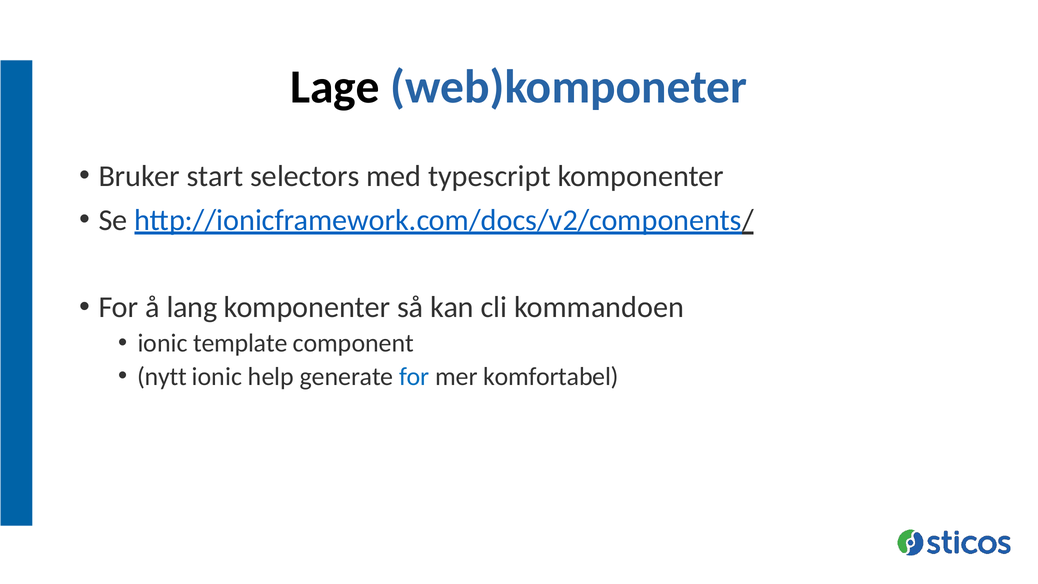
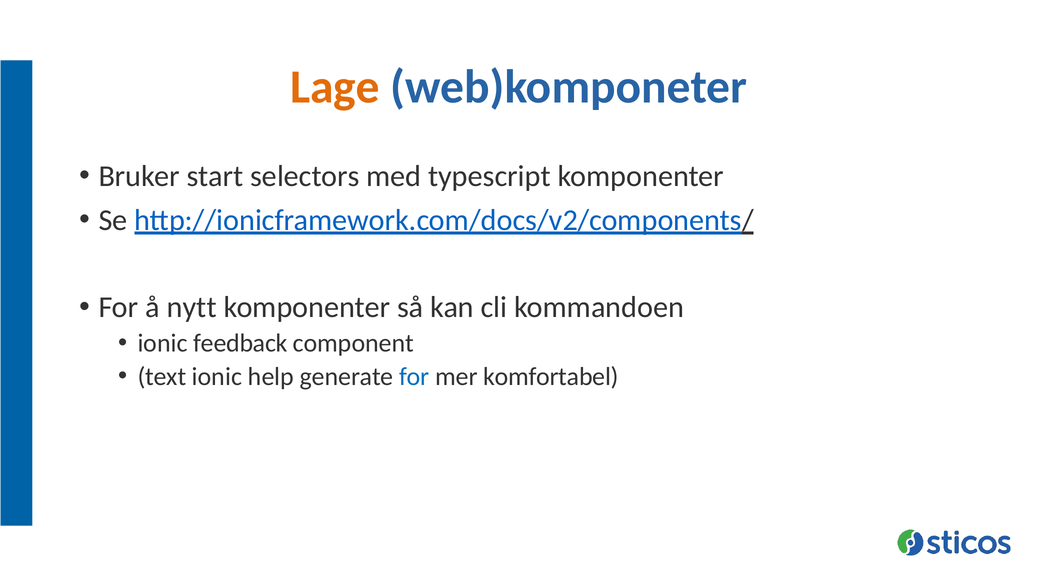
Lage colour: black -> orange
lang: lang -> nytt
template: template -> feedback
nytt: nytt -> text
